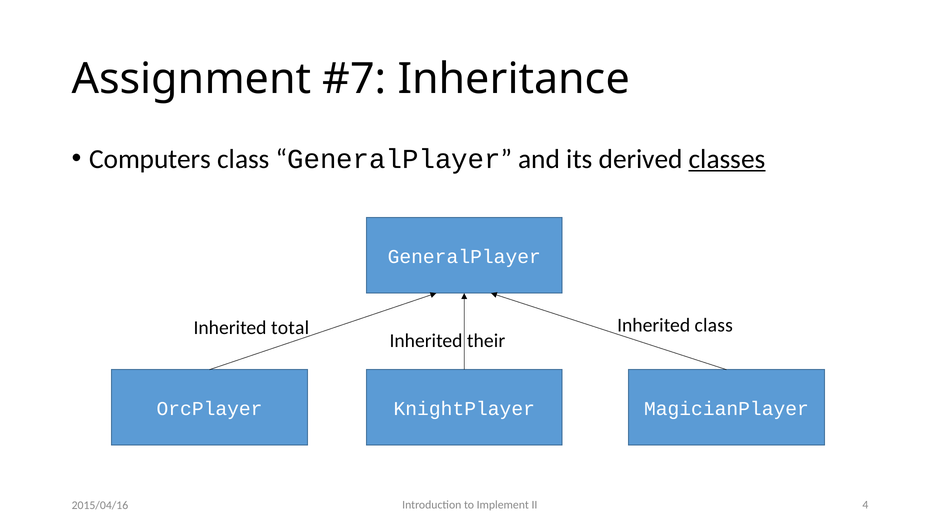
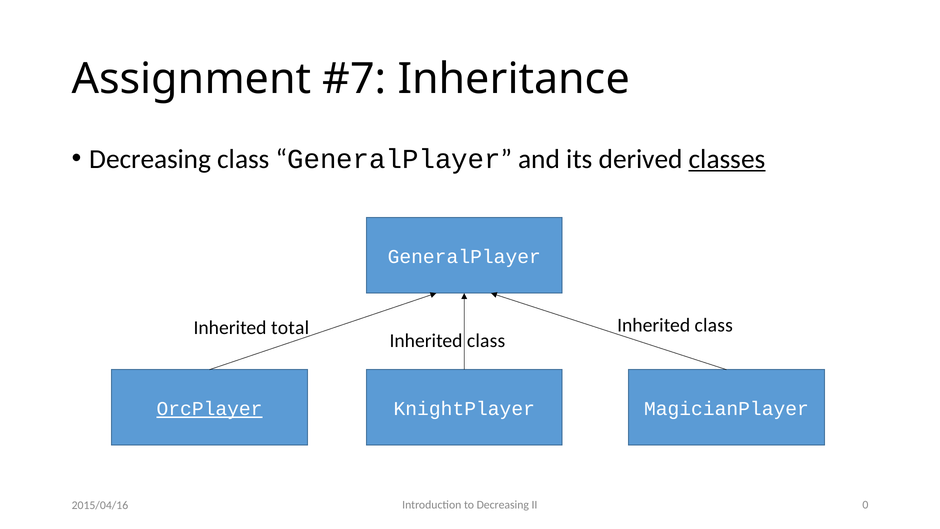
Computers at (150, 159): Computers -> Decreasing
their at (486, 341): their -> class
OrcPlayer underline: none -> present
to Implement: Implement -> Decreasing
4: 4 -> 0
